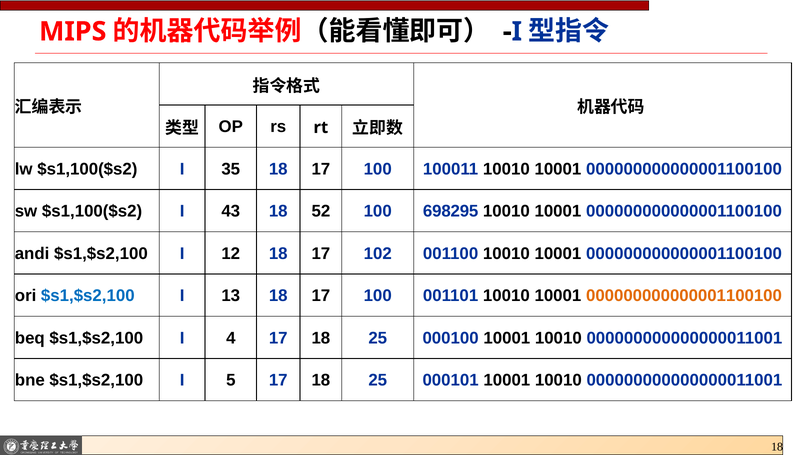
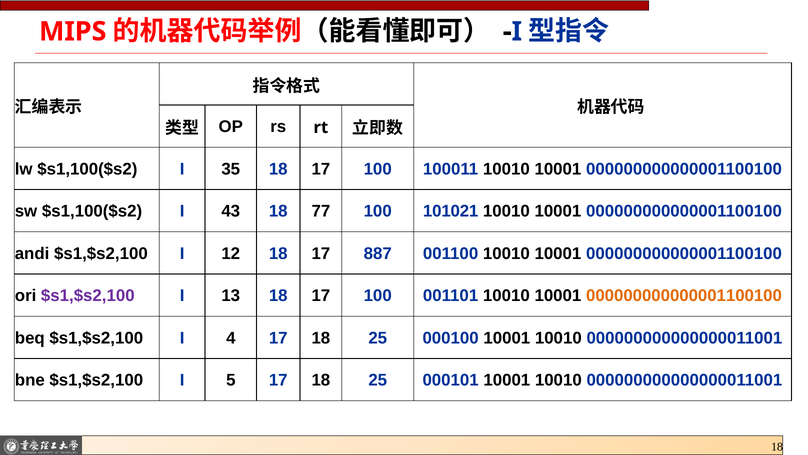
52: 52 -> 77
698295: 698295 -> 101021
102: 102 -> 887
$s1,$s2,100 at (88, 295) colour: blue -> purple
